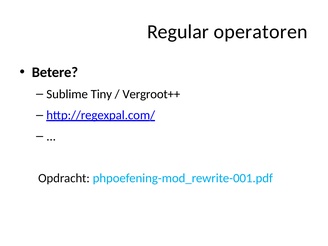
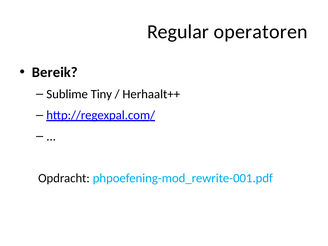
Betere: Betere -> Bereik
Vergroot++: Vergroot++ -> Herhaalt++
